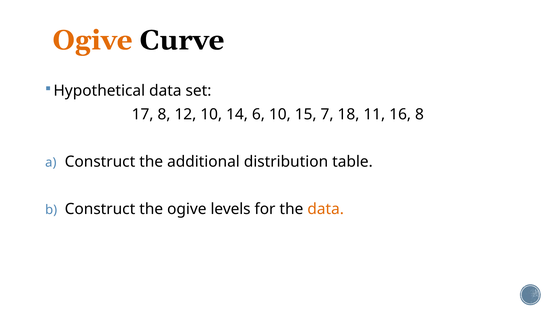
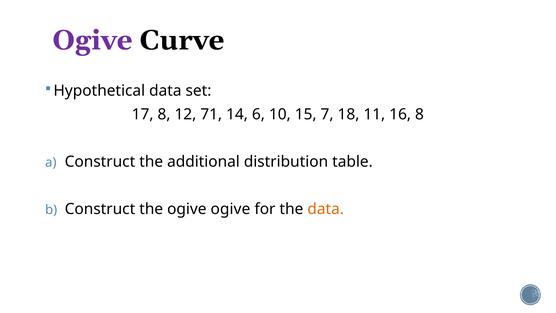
Ogive at (92, 40) colour: orange -> purple
12 10: 10 -> 71
ogive levels: levels -> ogive
